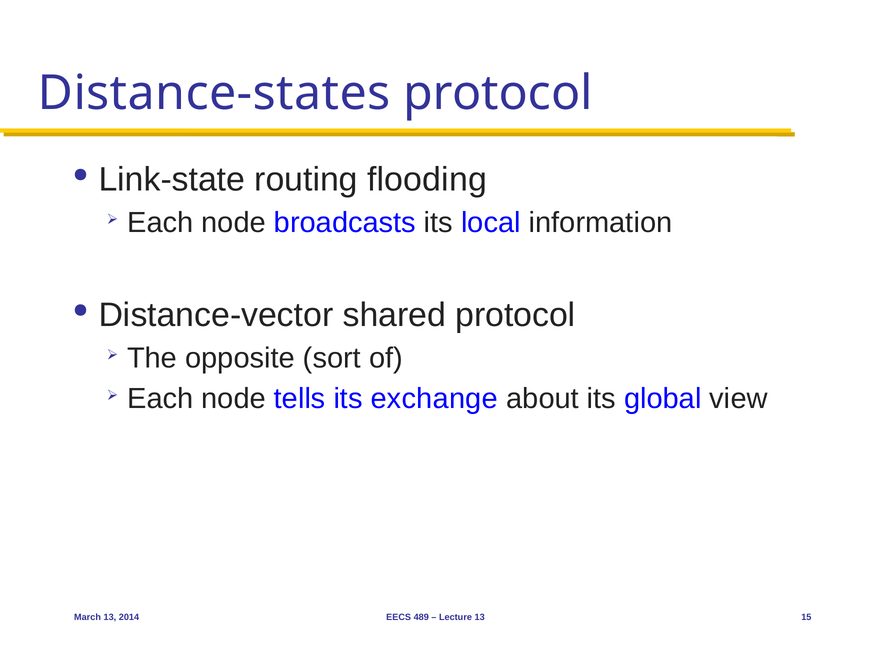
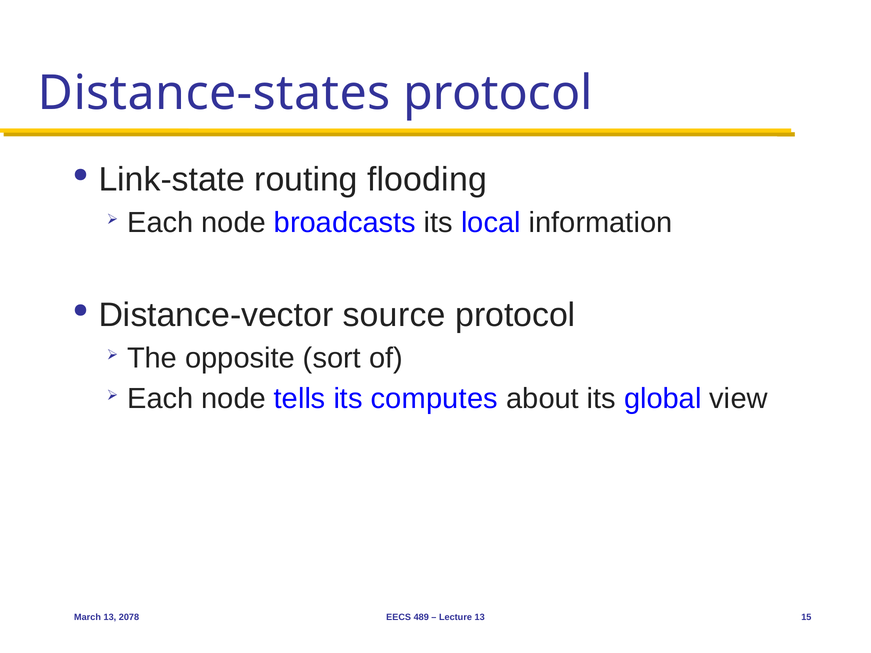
shared: shared -> source
exchange: exchange -> computes
2014: 2014 -> 2078
